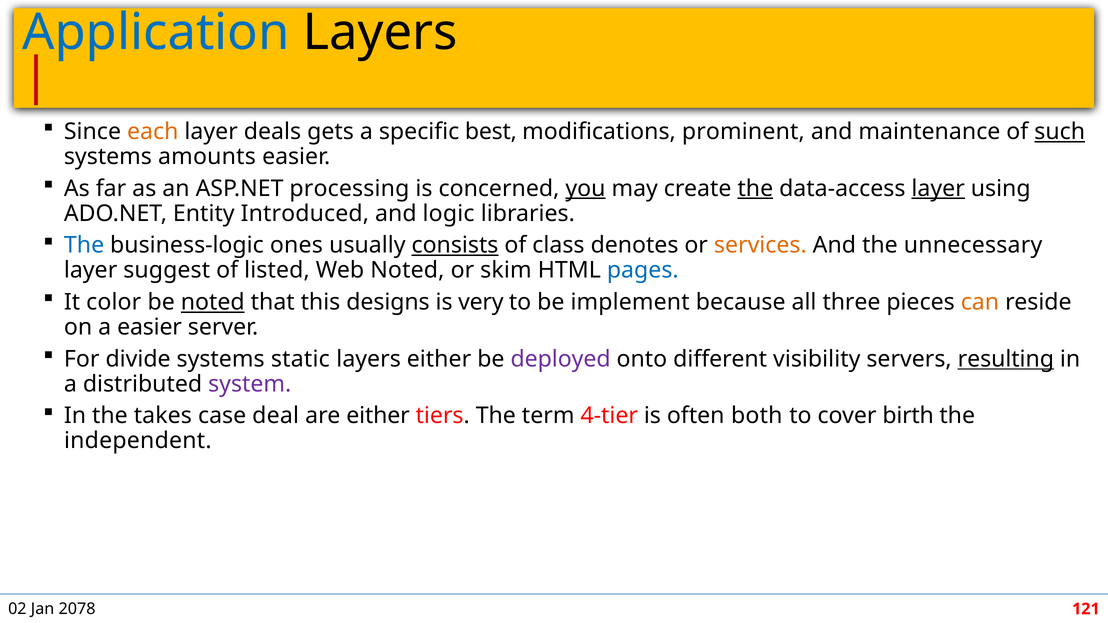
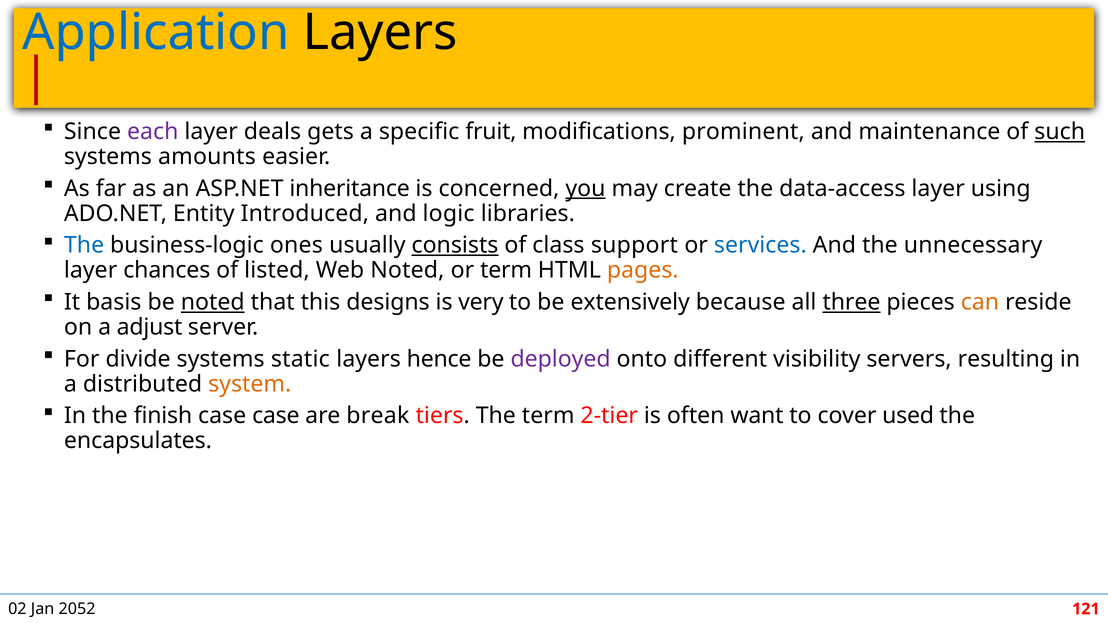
each colour: orange -> purple
best: best -> fruit
processing: processing -> inheritance
the at (755, 189) underline: present -> none
layer at (938, 189) underline: present -> none
denotes: denotes -> support
services colour: orange -> blue
suggest: suggest -> chances
or skim: skim -> term
pages colour: blue -> orange
color: color -> basis
implement: implement -> extensively
three underline: none -> present
a easier: easier -> adjust
layers either: either -> hence
resulting underline: present -> none
system colour: purple -> orange
takes: takes -> finish
case deal: deal -> case
are either: either -> break
4-tier: 4-tier -> 2-tier
both: both -> want
birth: birth -> used
independent: independent -> encapsulates
2078: 2078 -> 2052
